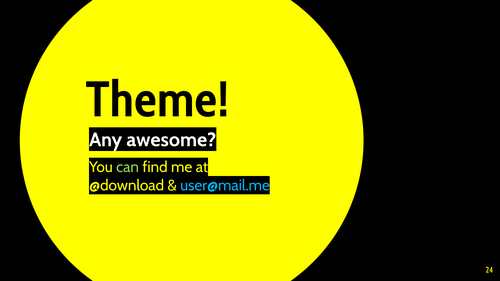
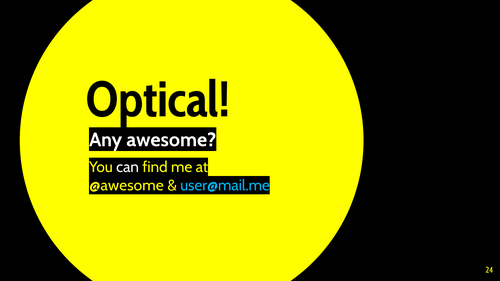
Theme: Theme -> Optical
can colour: light green -> white
@download: @download -> @awesome
